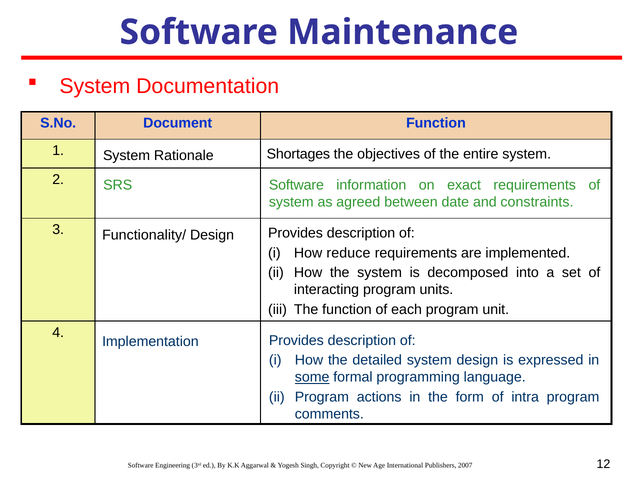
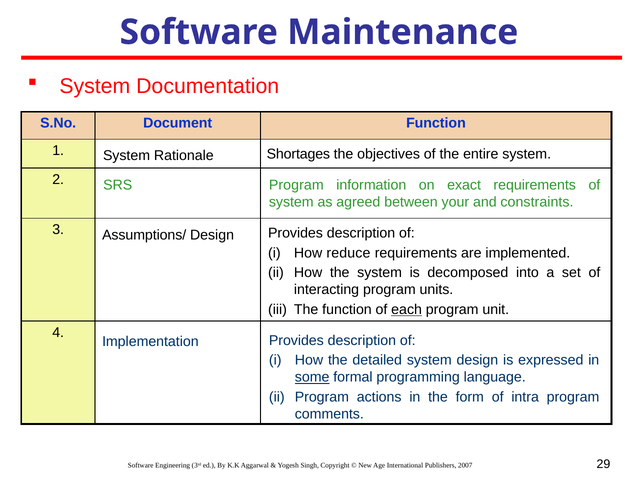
Software at (296, 185): Software -> Program
date: date -> your
Functionality/: Functionality/ -> Assumptions/
each underline: none -> present
12: 12 -> 29
